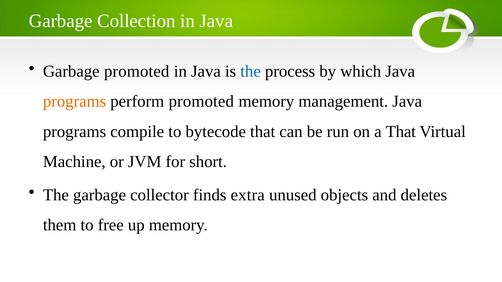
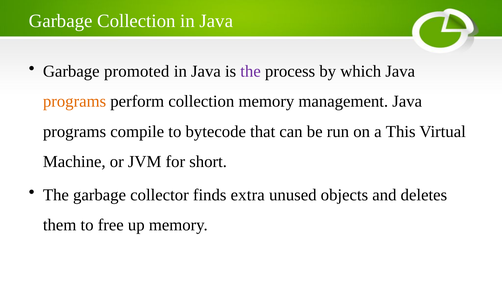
the at (251, 71) colour: blue -> purple
perform promoted: promoted -> collection
a That: That -> This
